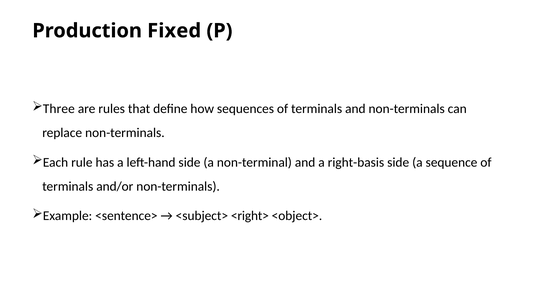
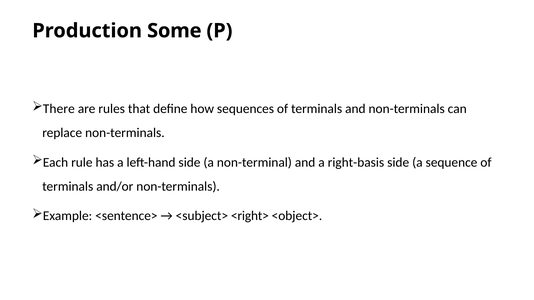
Fixed: Fixed -> Some
Three: Three -> There
